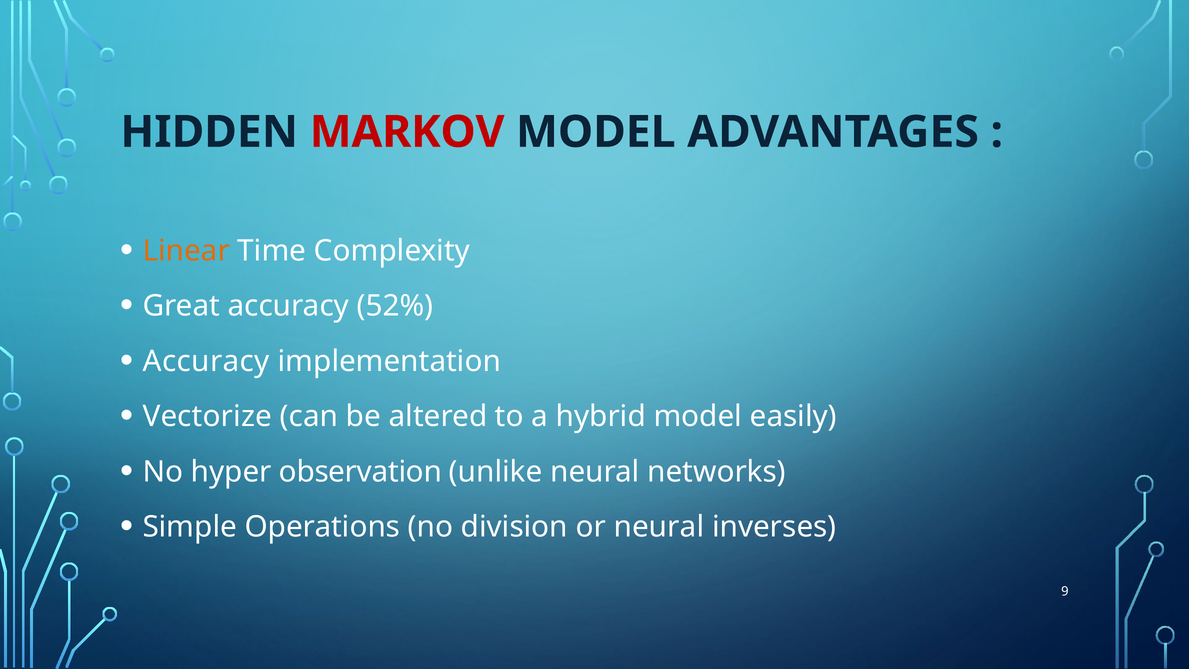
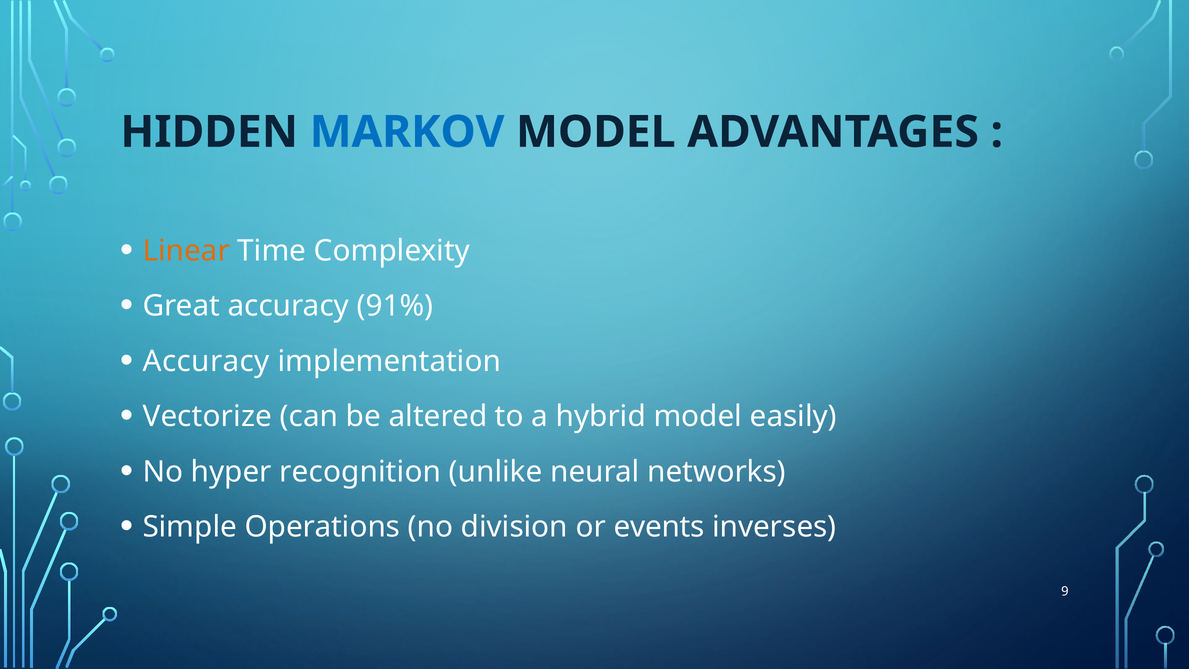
MARKOV colour: red -> blue
52%: 52% -> 91%
observation: observation -> recognition
or neural: neural -> events
